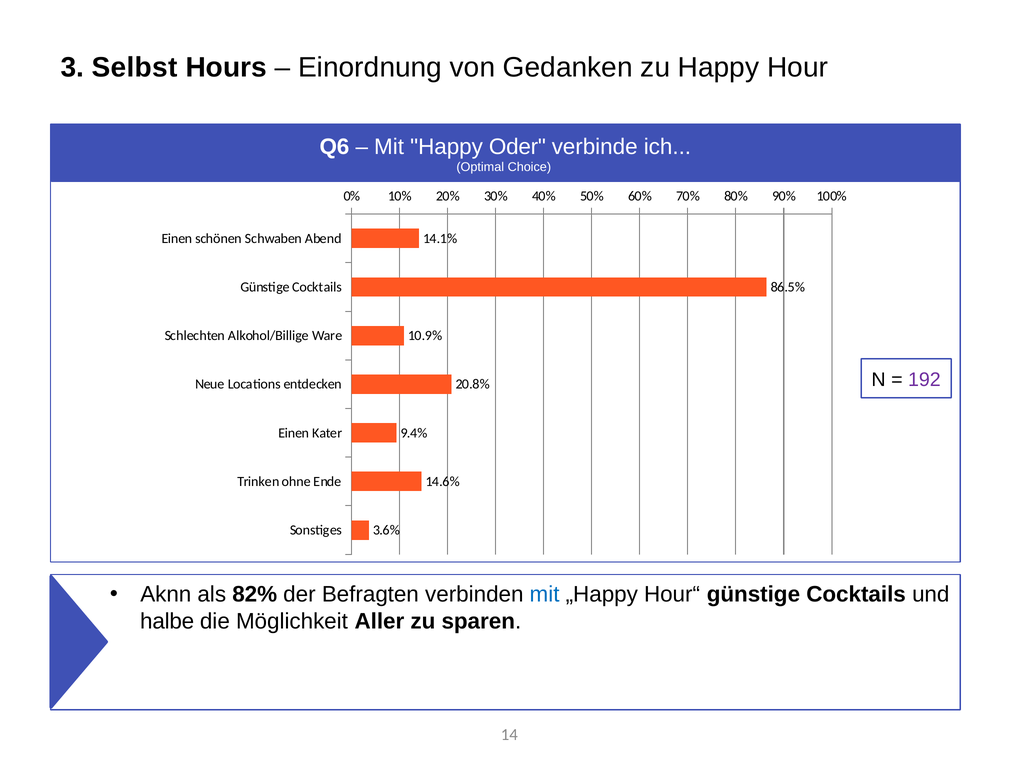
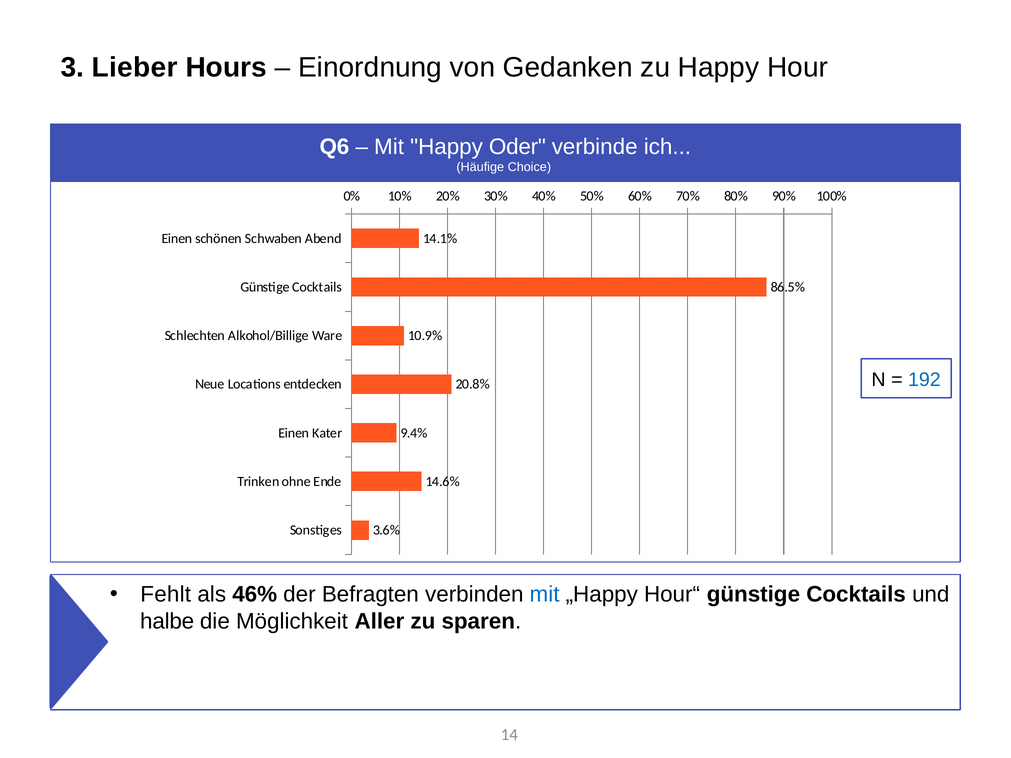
Selbst: Selbst -> Lieber
Optimal: Optimal -> Häufige
192 colour: purple -> blue
Aknn: Aknn -> Fehlt
82%: 82% -> 46%
